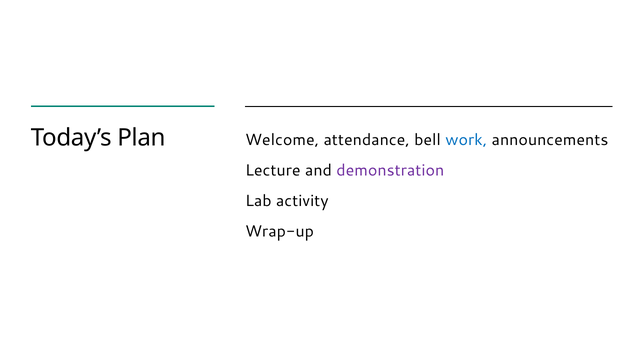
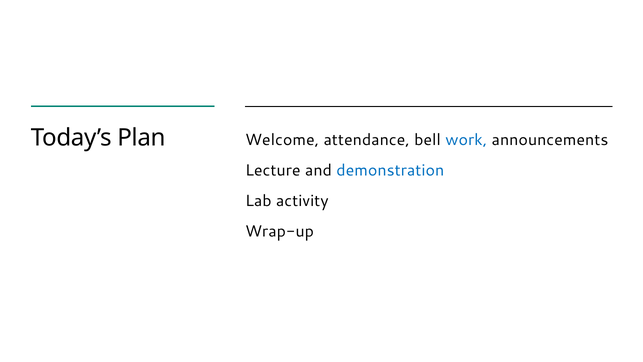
demonstration colour: purple -> blue
